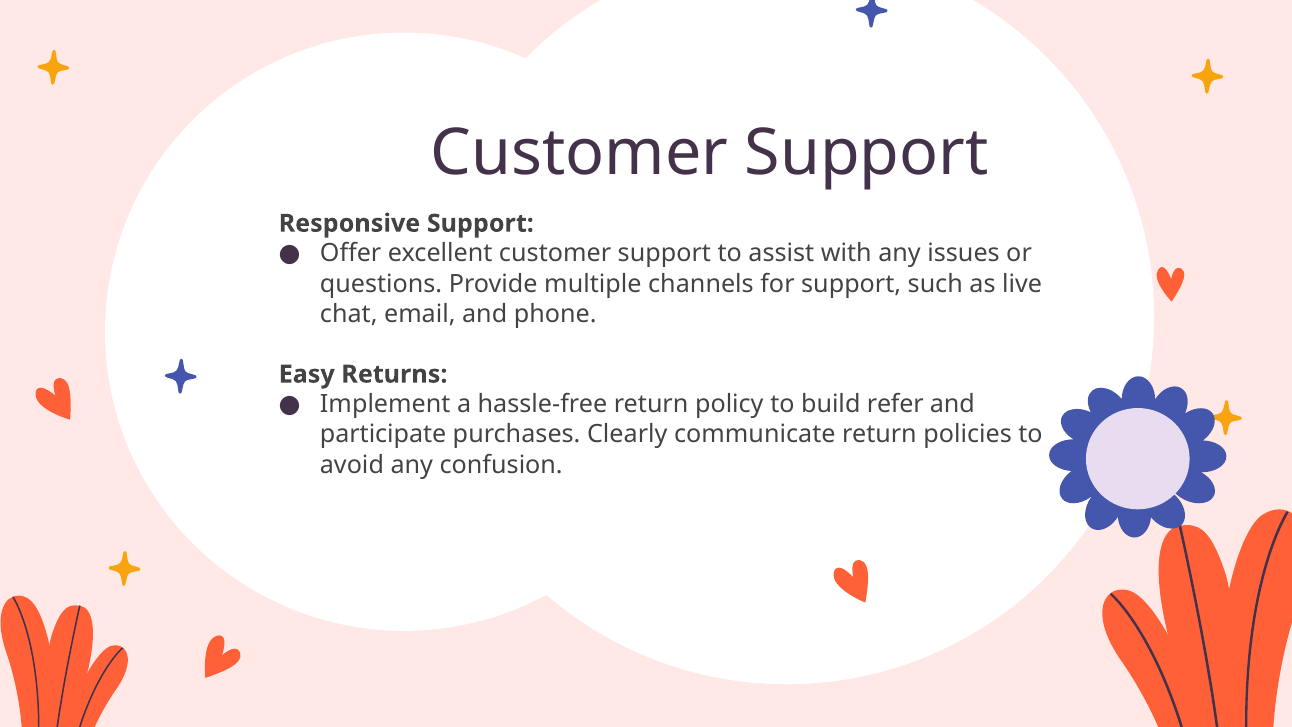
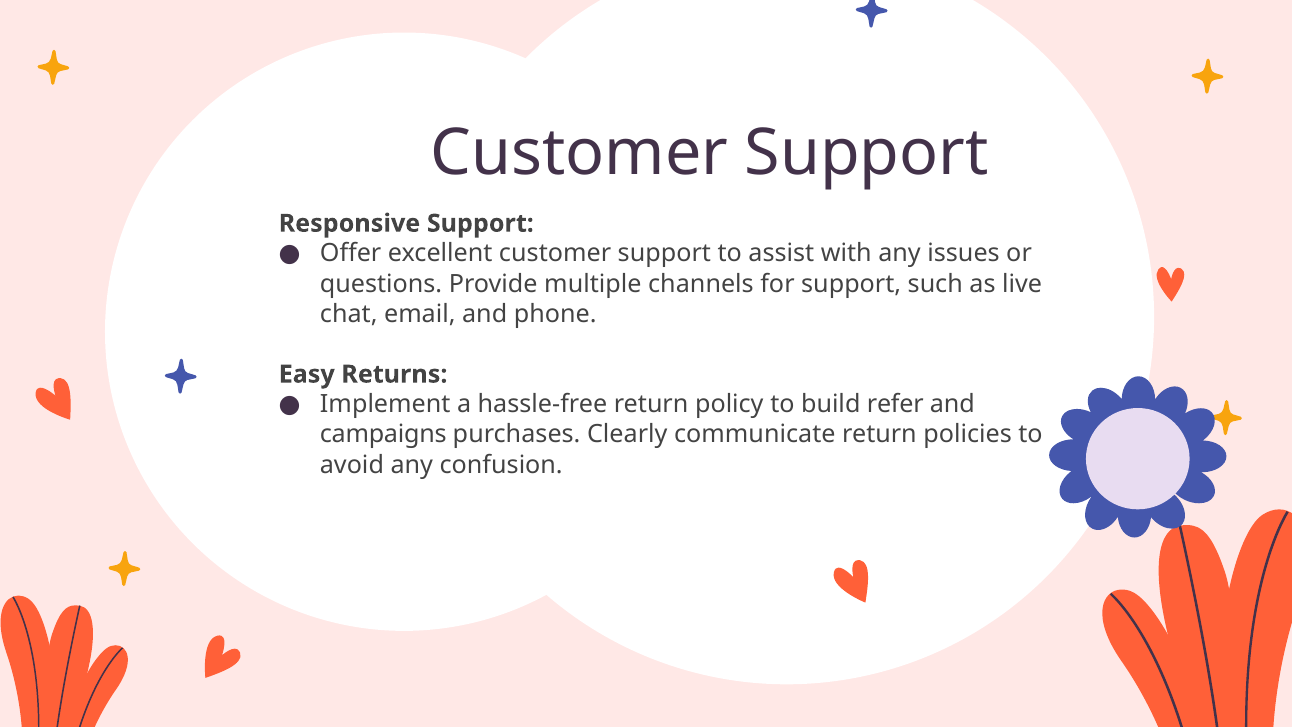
participate: participate -> campaigns
